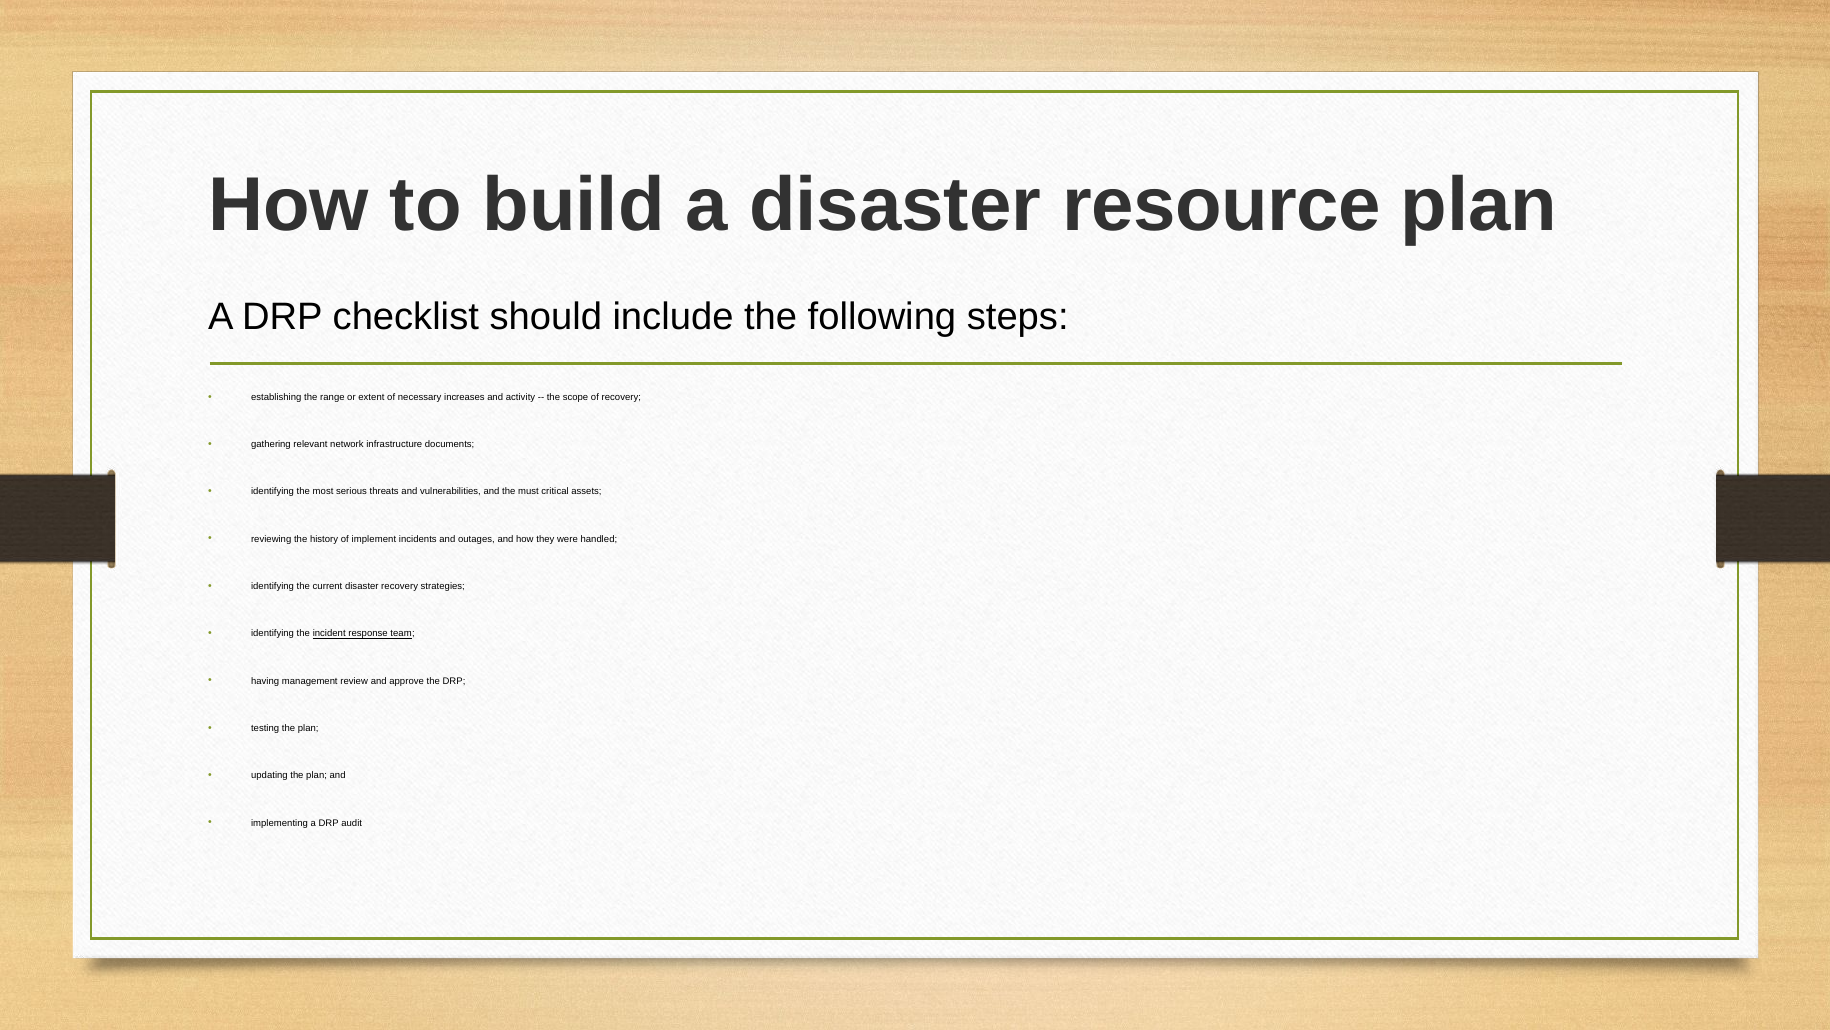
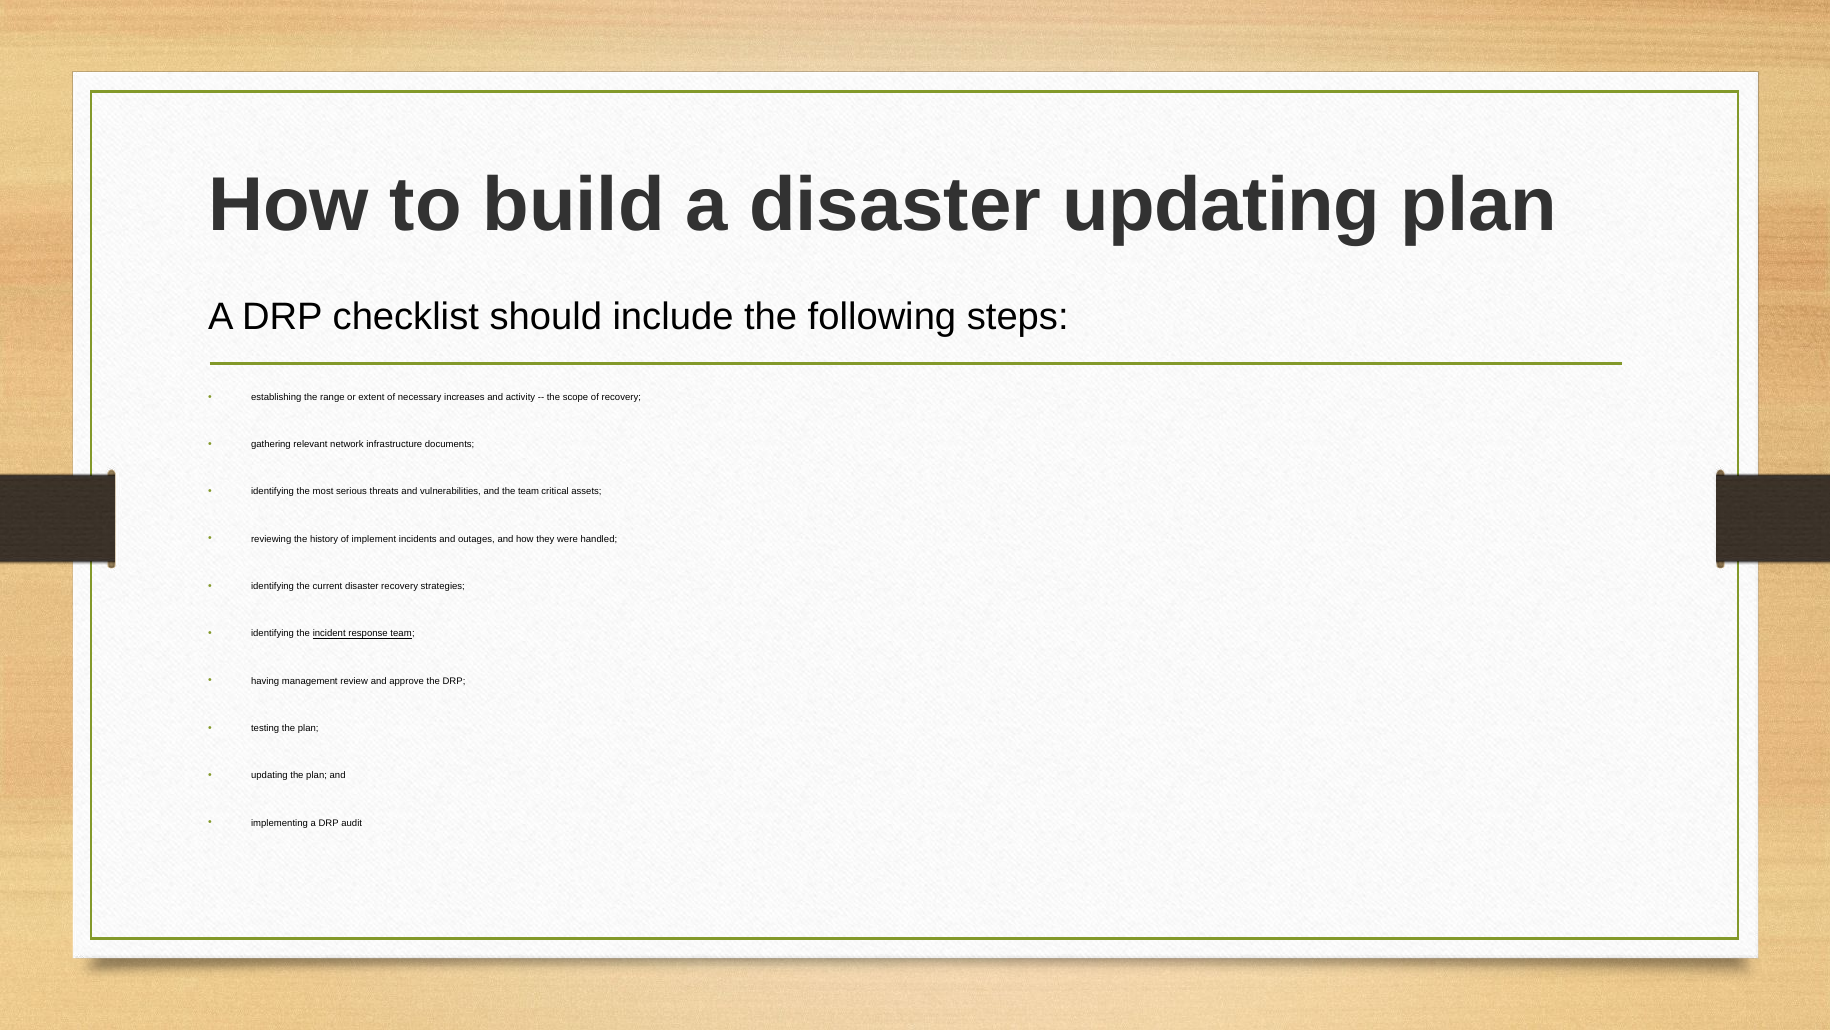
disaster resource: resource -> updating
the must: must -> team
